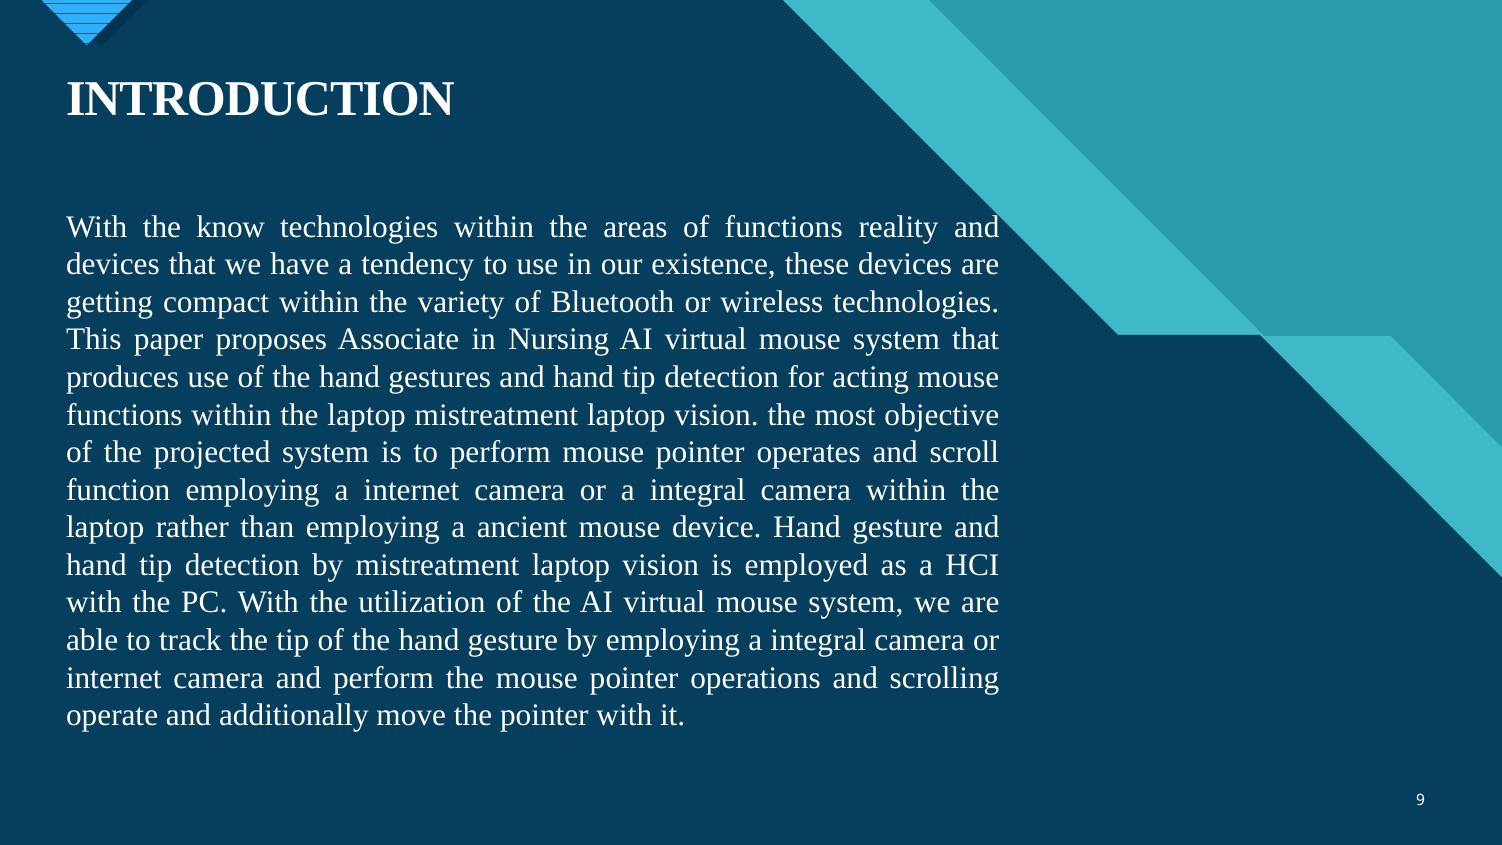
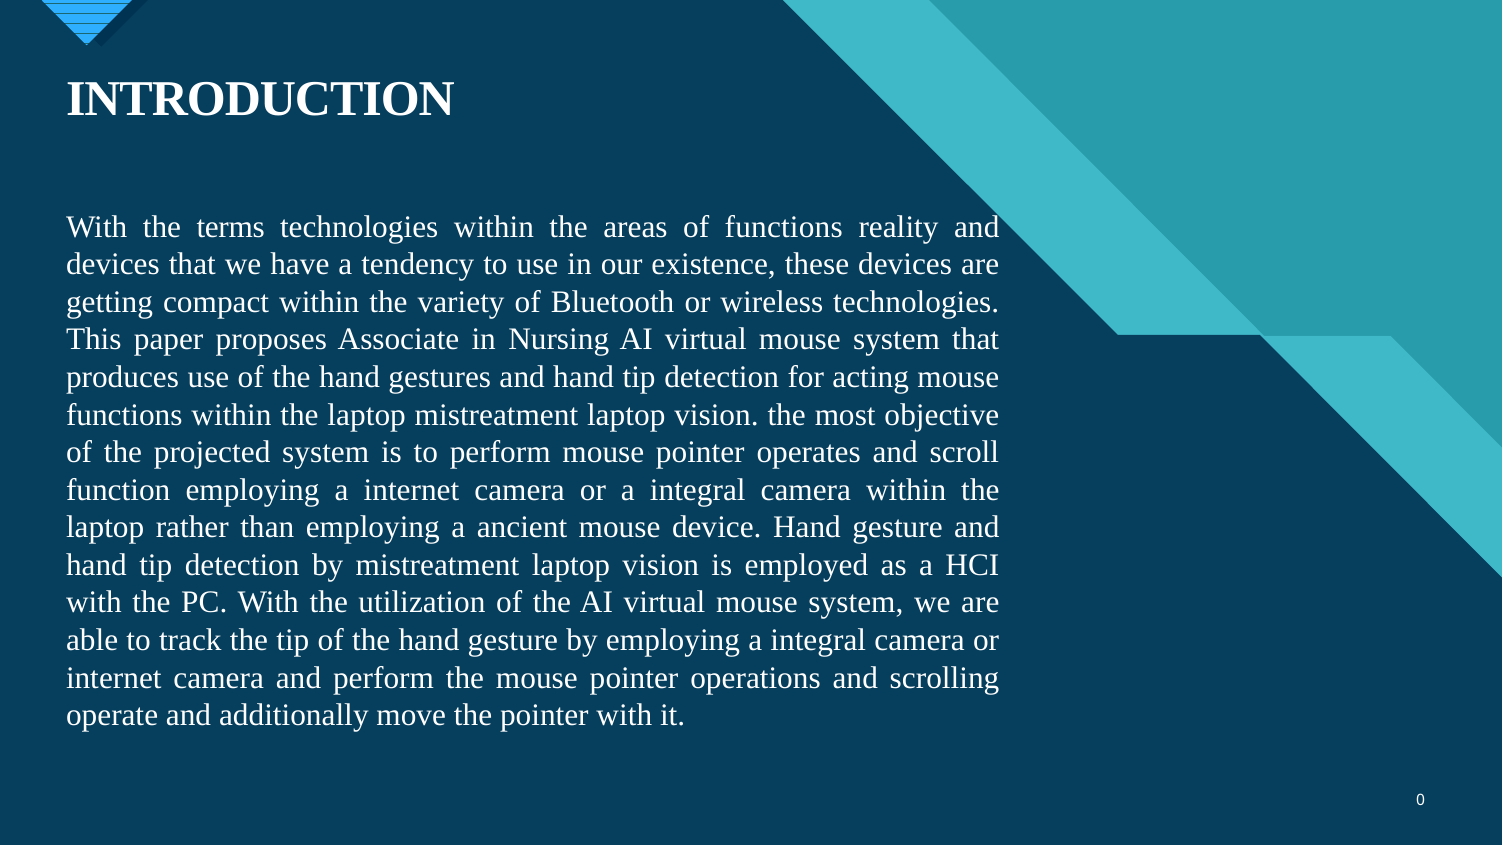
know: know -> terms
9: 9 -> 0
